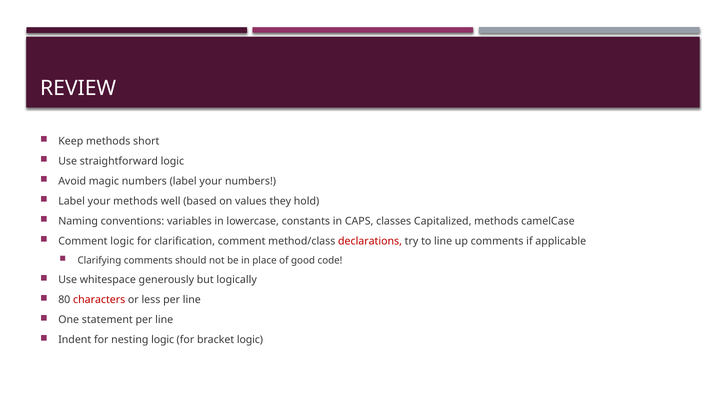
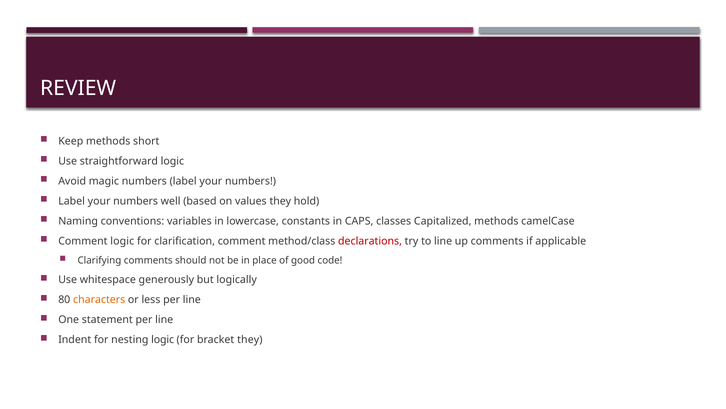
methods at (136, 201): methods -> numbers
characters colour: red -> orange
bracket logic: logic -> they
